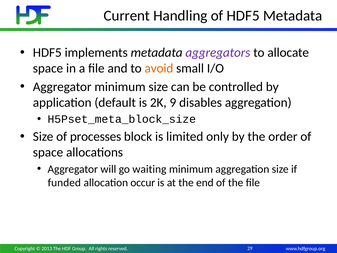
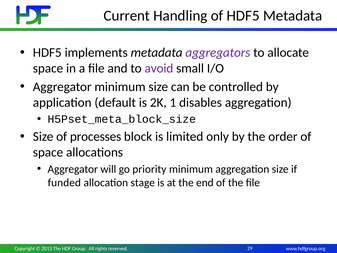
avoid colour: orange -> purple
9: 9 -> 1
waiting: waiting -> priority
occur: occur -> stage
